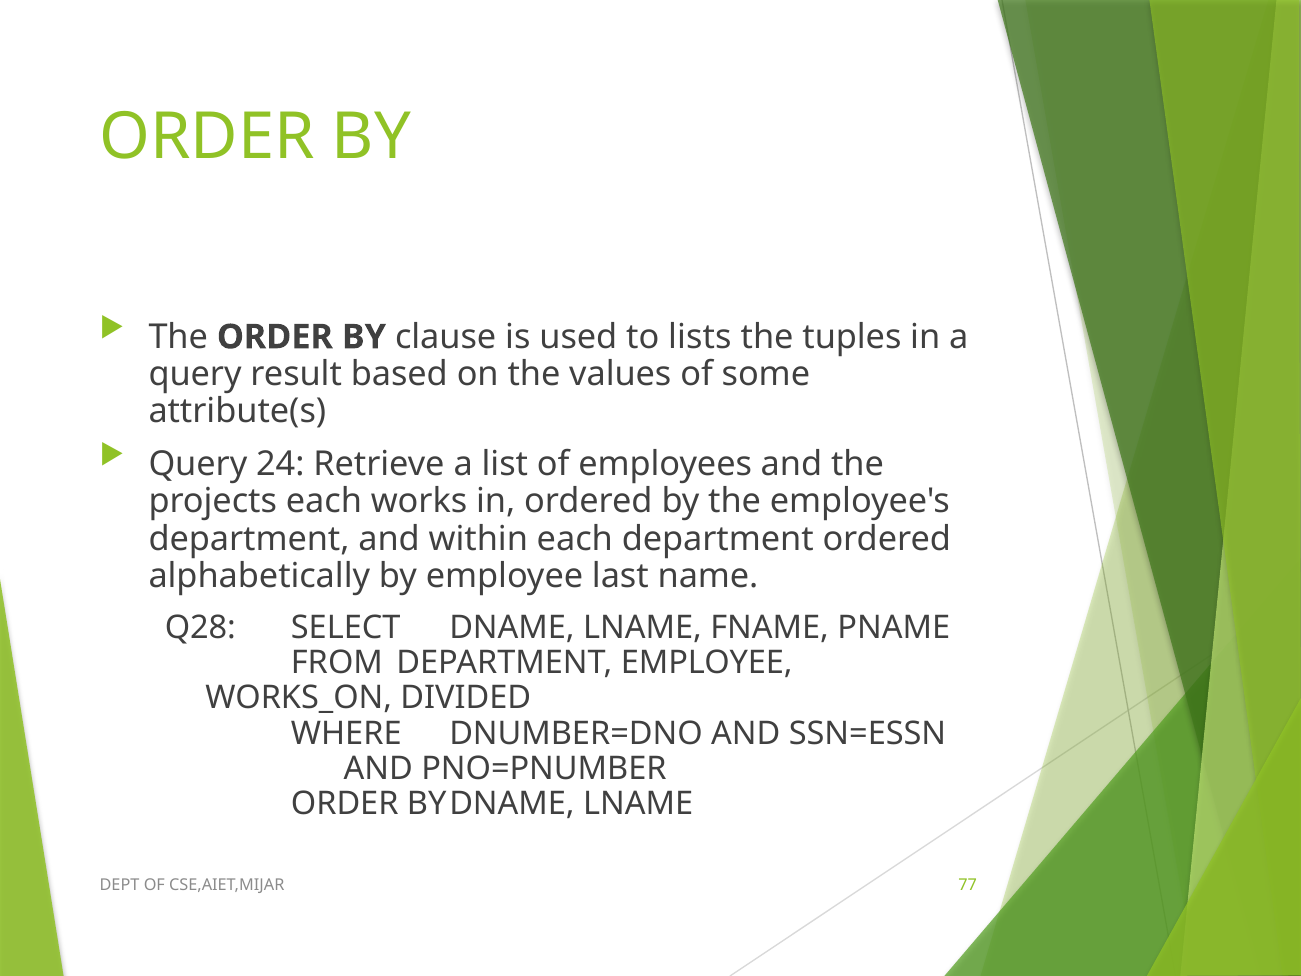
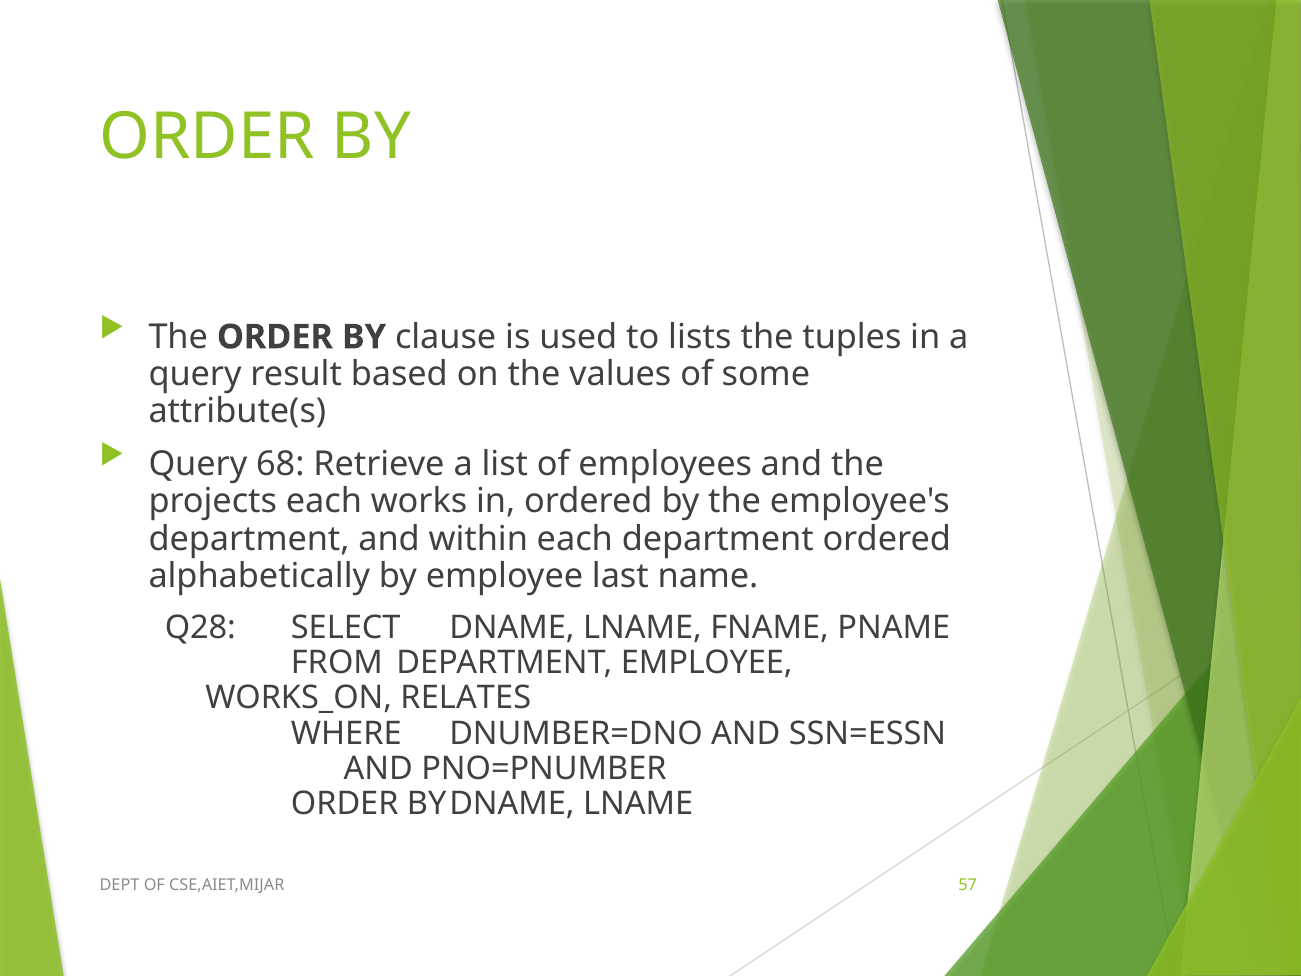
24: 24 -> 68
DIVIDED: DIVIDED -> RELATES
77: 77 -> 57
